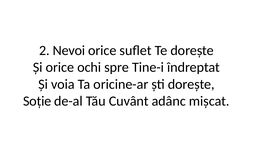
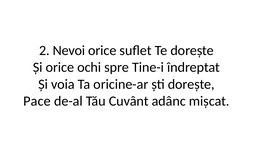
Soție: Soție -> Pace
